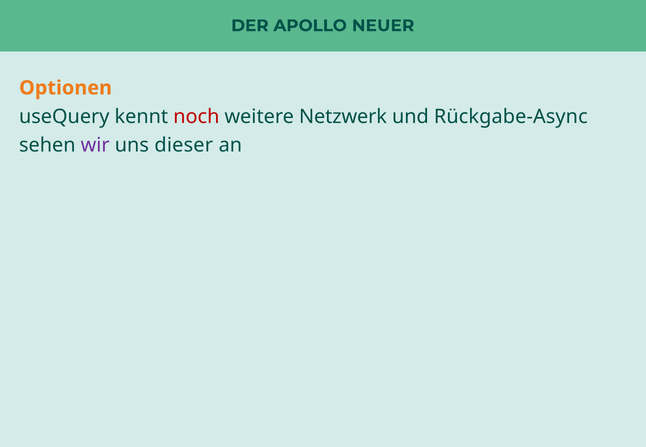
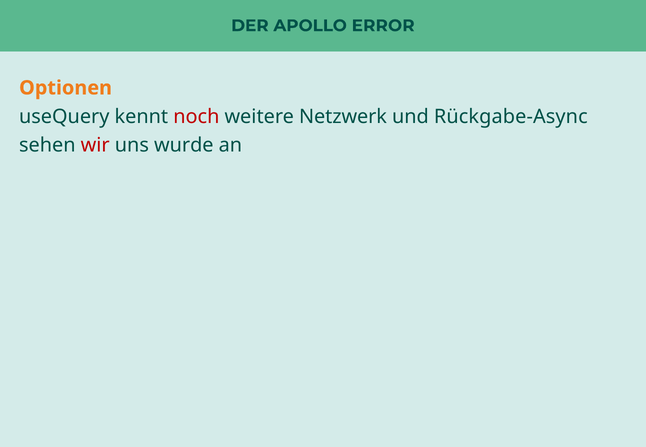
NEUER: NEUER -> ERROR
wir colour: purple -> red
dieser: dieser -> wurde
